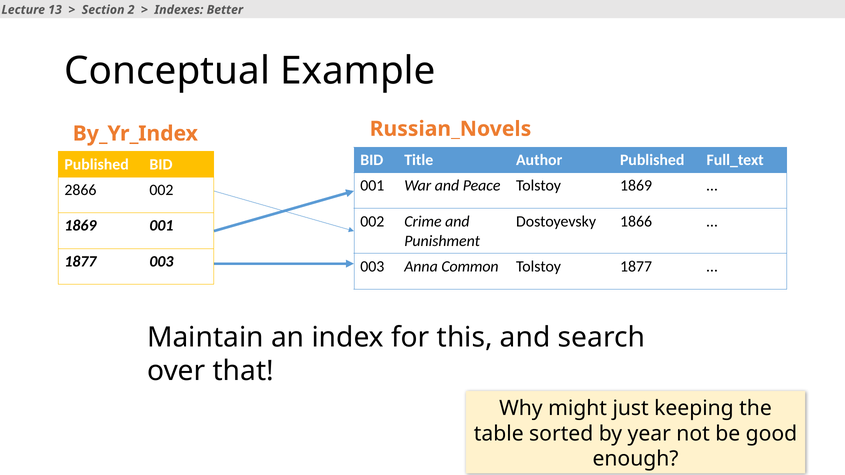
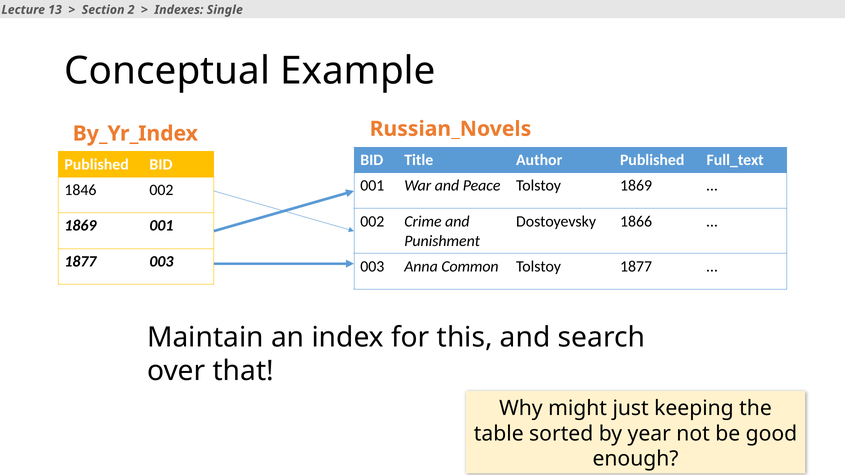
Better: Better -> Single
2866: 2866 -> 1846
